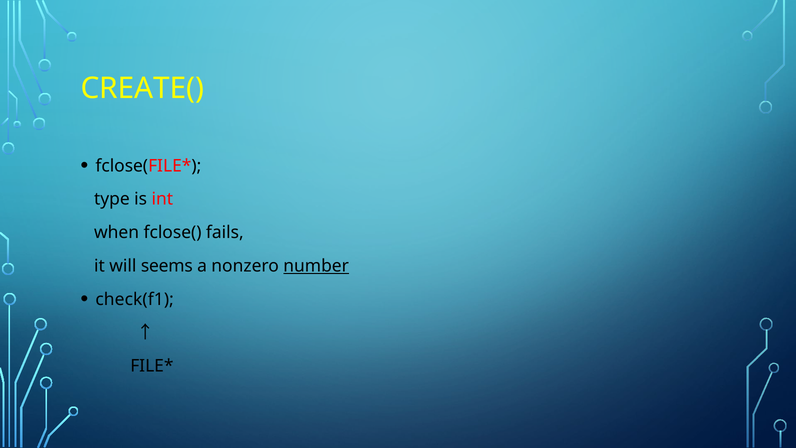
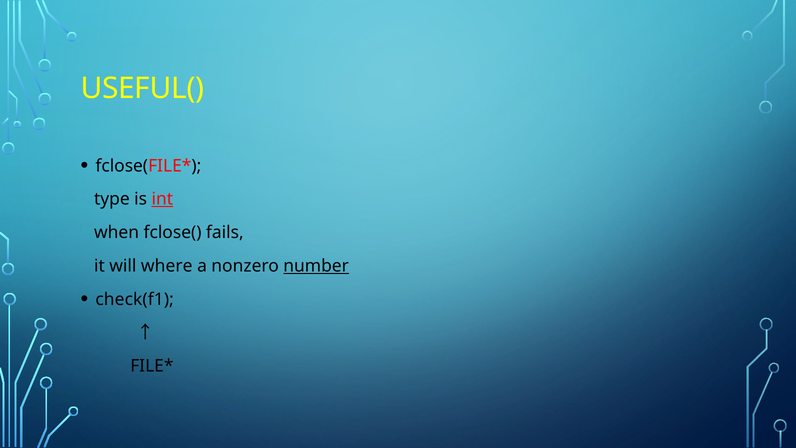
CREATE(: CREATE( -> USEFUL(
int underline: none -> present
seems: seems -> where
